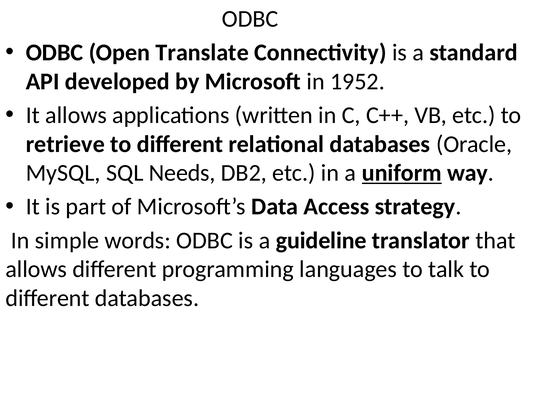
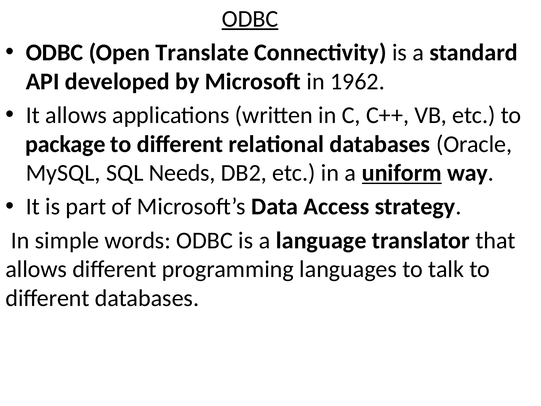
ODBC at (250, 19) underline: none -> present
1952: 1952 -> 1962
retrieve: retrieve -> package
guideline: guideline -> language
